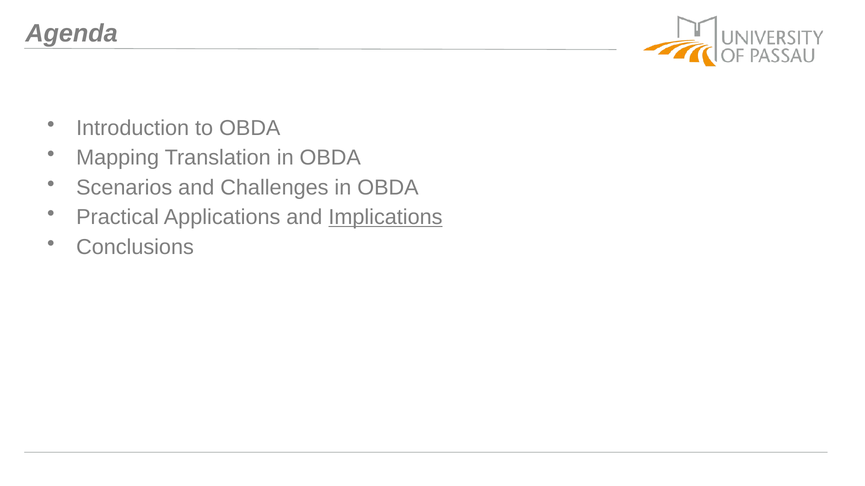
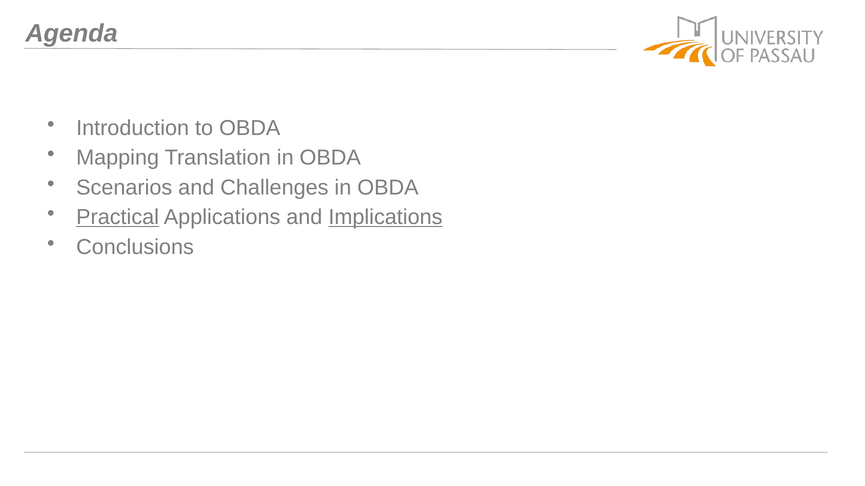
Practical underline: none -> present
